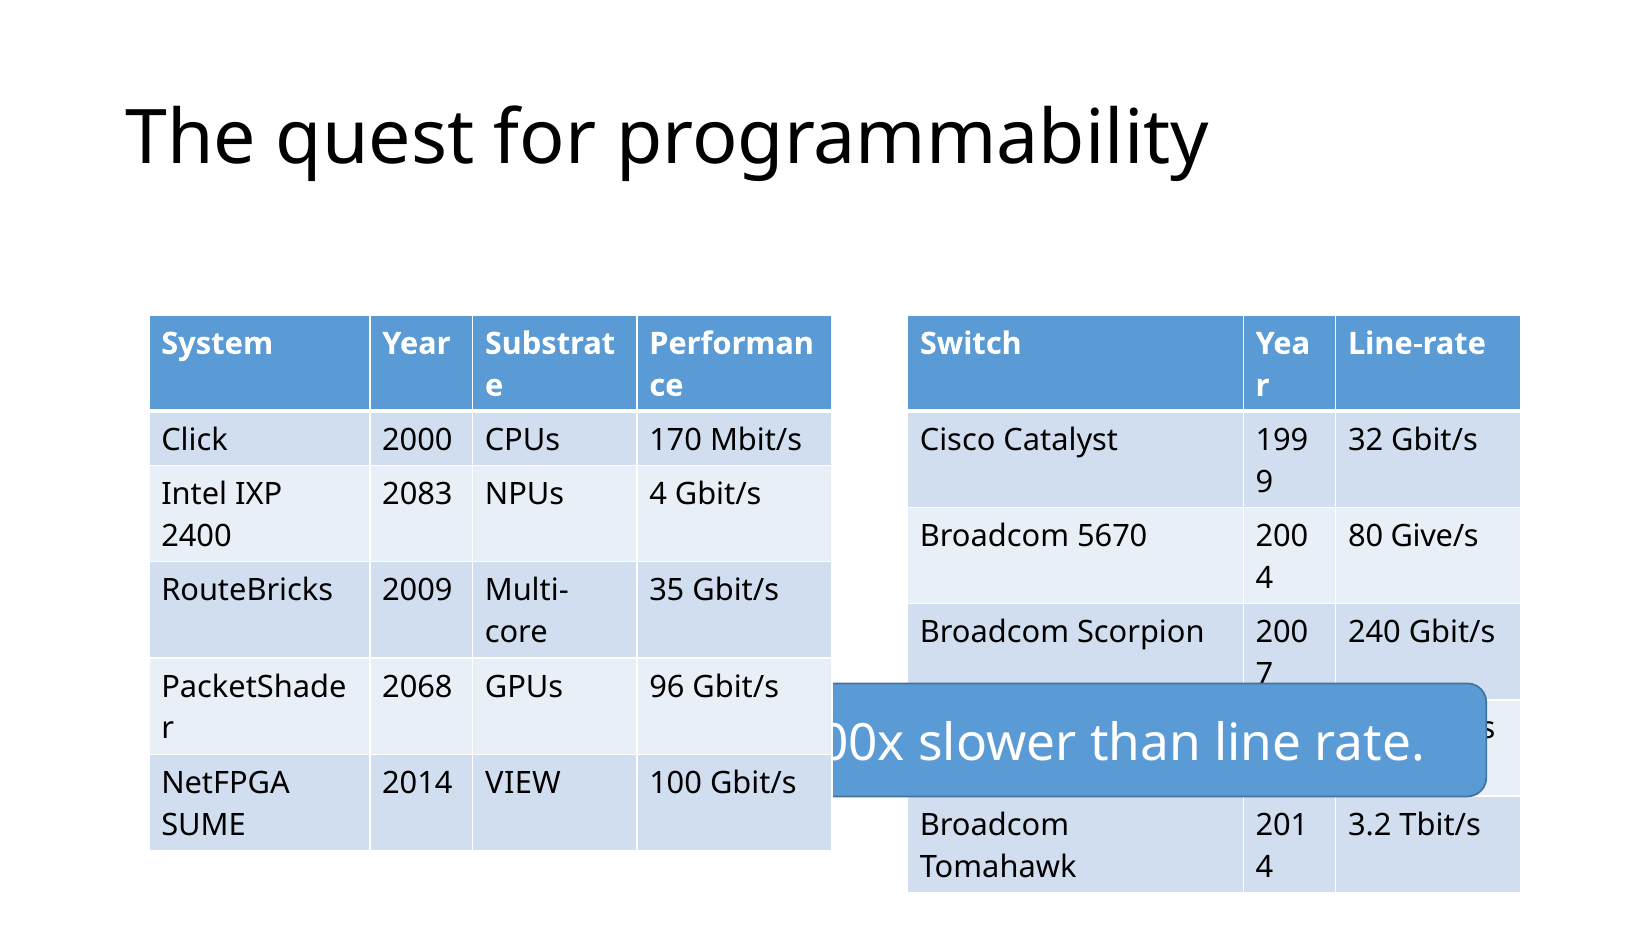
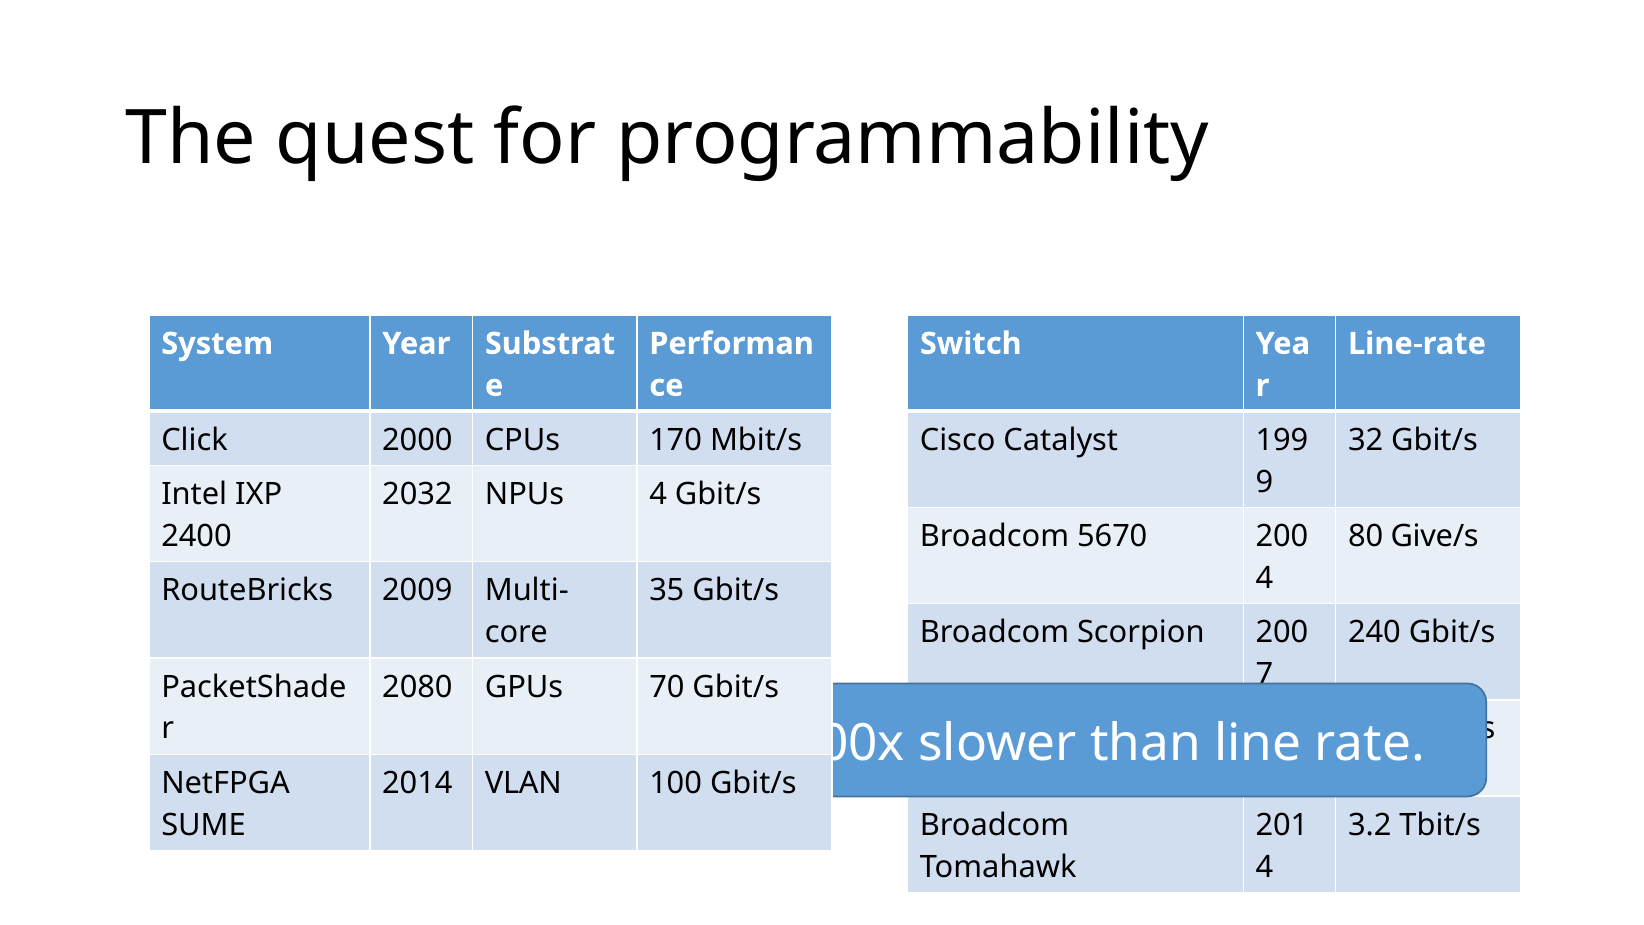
2083: 2083 -> 2032
2068: 2068 -> 2080
96: 96 -> 70
VIEW: VIEW -> VLAN
